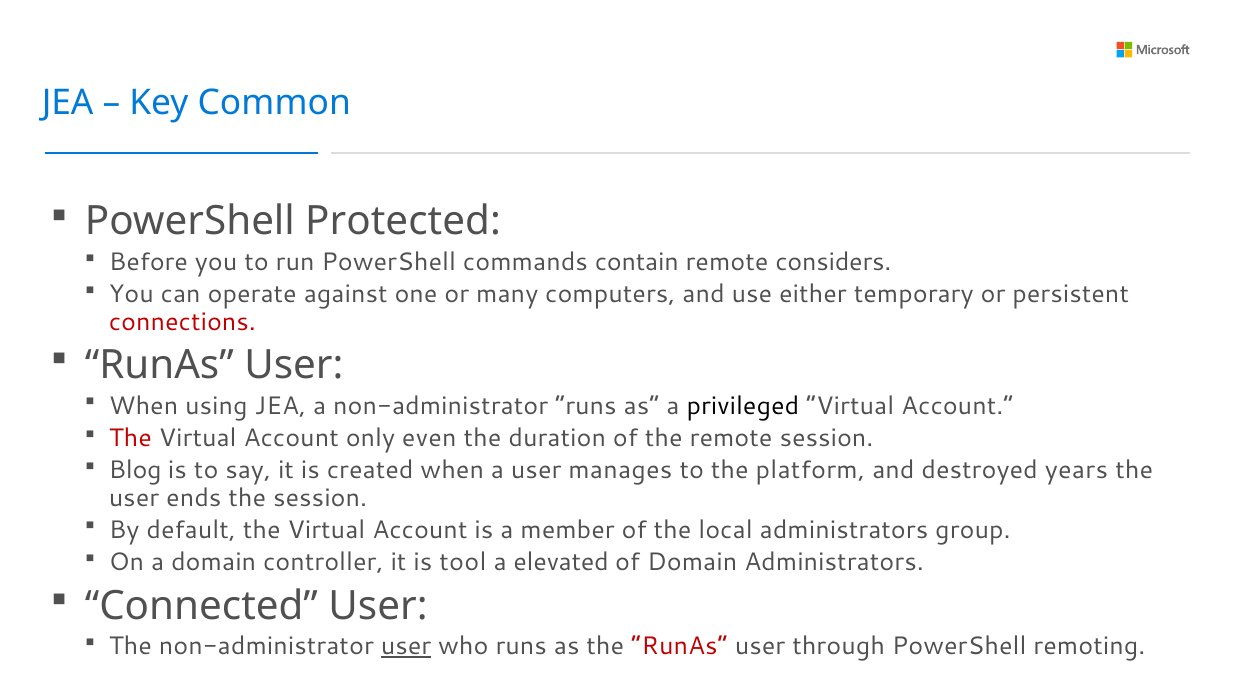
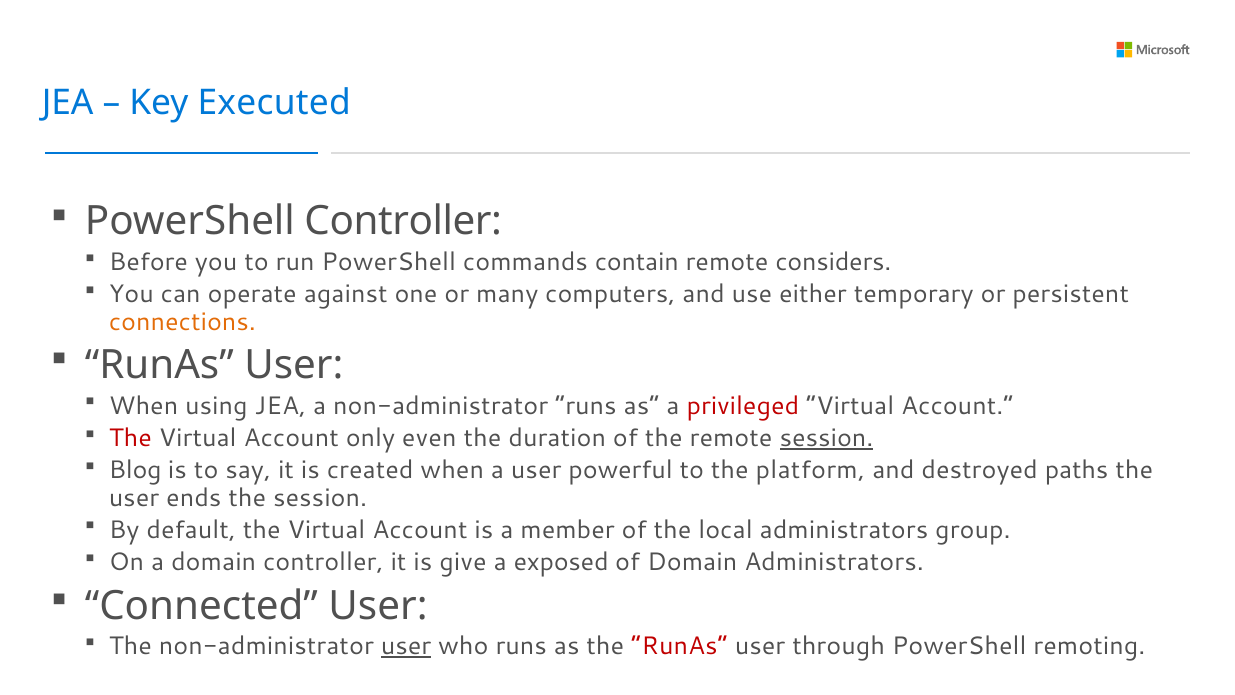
Common: Common -> Executed
PowerShell Protected: Protected -> Controller
connections colour: red -> orange
privileged colour: black -> red
session at (826, 438) underline: none -> present
manages: manages -> powerful
years: years -> paths
tool: tool -> give
elevated: elevated -> exposed
